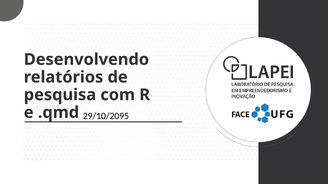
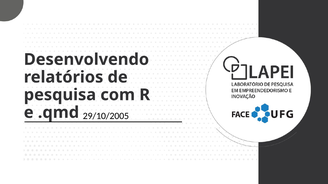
29/10/2095: 29/10/2095 -> 29/10/2005
